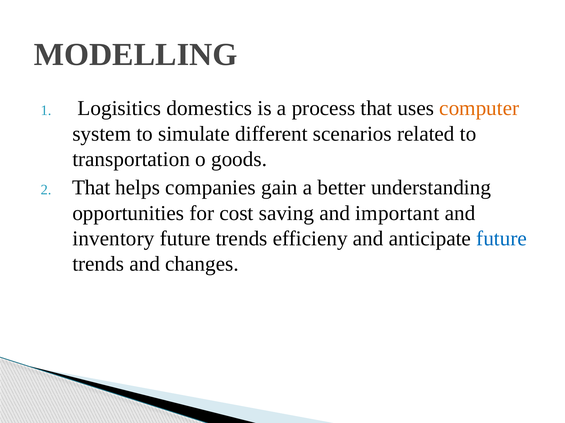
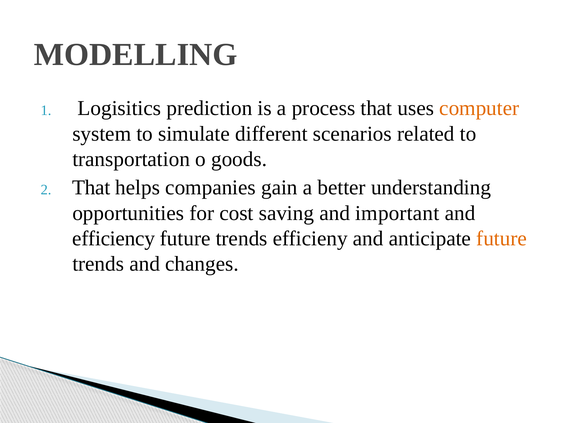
domestics: domestics -> prediction
inventory: inventory -> efficiency
future at (502, 239) colour: blue -> orange
